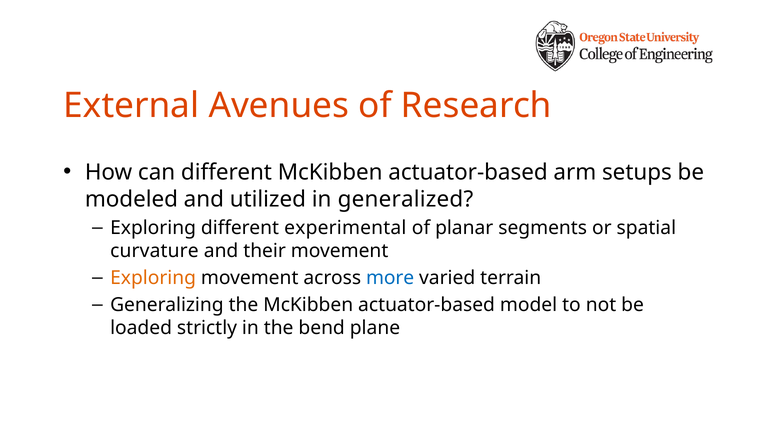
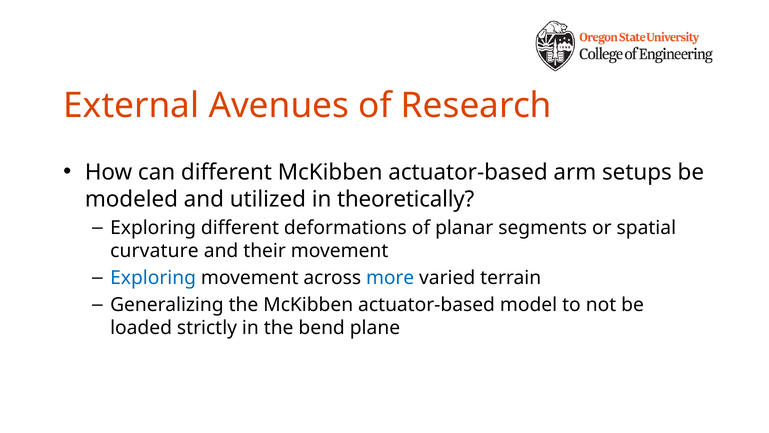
generalized: generalized -> theoretically
experimental: experimental -> deformations
Exploring at (153, 278) colour: orange -> blue
